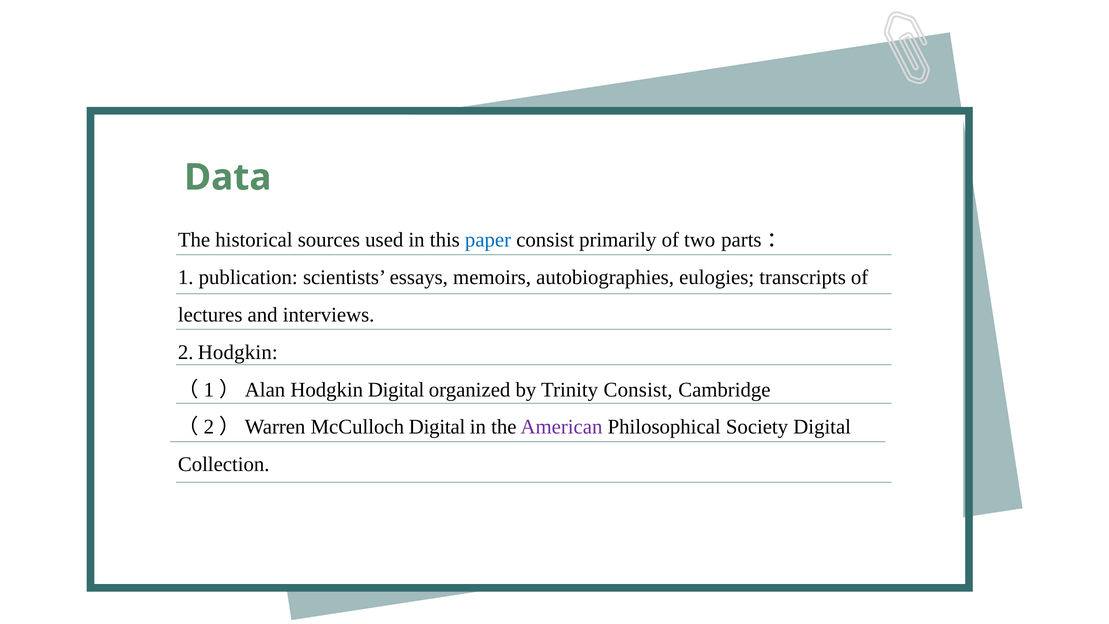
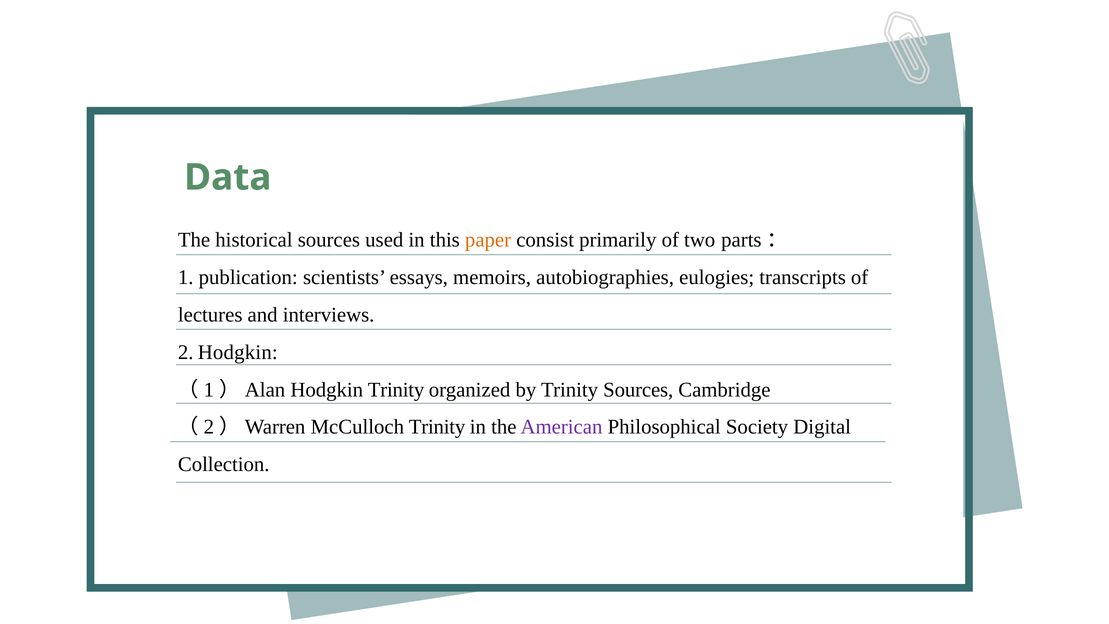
paper colour: blue -> orange
Hodgkin Digital: Digital -> Trinity
Trinity Consist: Consist -> Sources
McCulloch Digital: Digital -> Trinity
